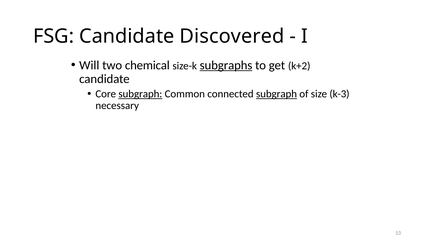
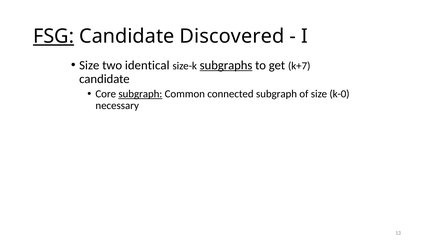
FSG underline: none -> present
Will at (89, 65): Will -> Size
chemical: chemical -> identical
k+2: k+2 -> k+7
subgraph at (277, 94) underline: present -> none
k-3: k-3 -> k-0
